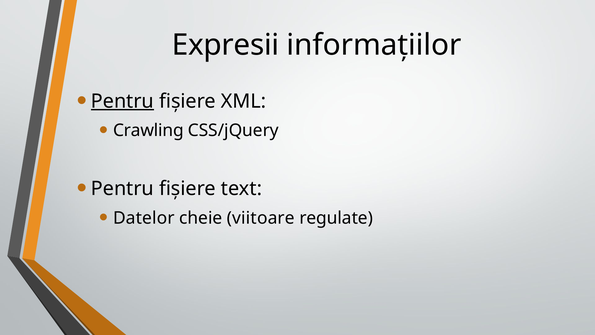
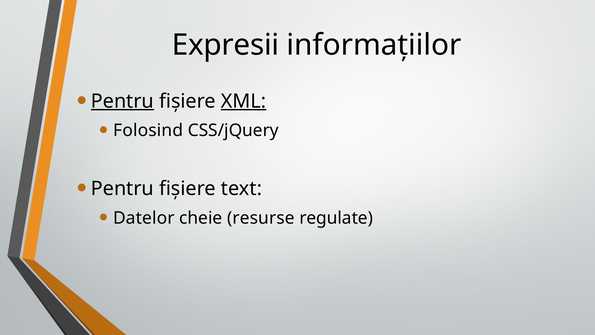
XML underline: none -> present
Crawling: Crawling -> Folosind
viitoare: viitoare -> resurse
